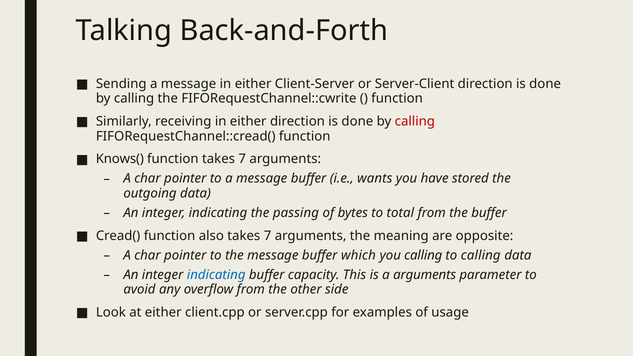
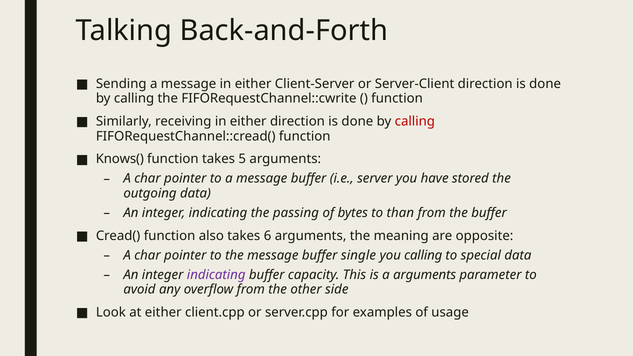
function takes 7: 7 -> 5
wants: wants -> server
total: total -> than
also takes 7: 7 -> 6
which: which -> single
to calling: calling -> special
indicating at (216, 275) colour: blue -> purple
